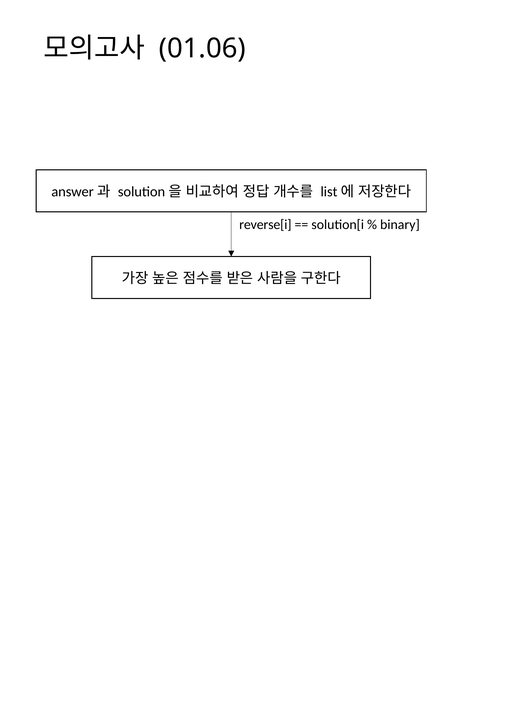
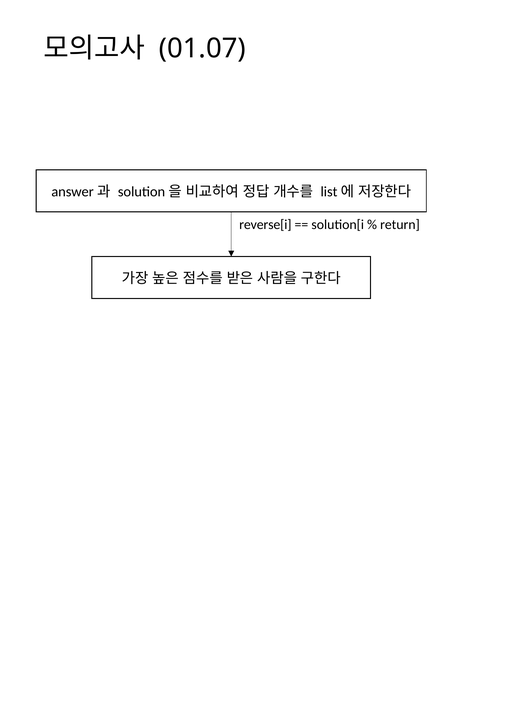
01.06: 01.06 -> 01.07
binary: binary -> return
